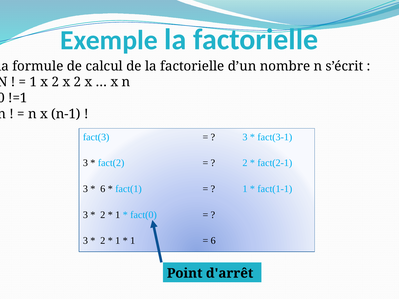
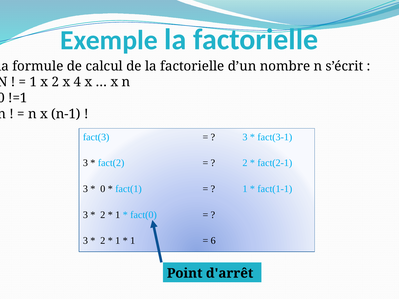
2 x 2: 2 -> 4
6 at (103, 189): 6 -> 0
